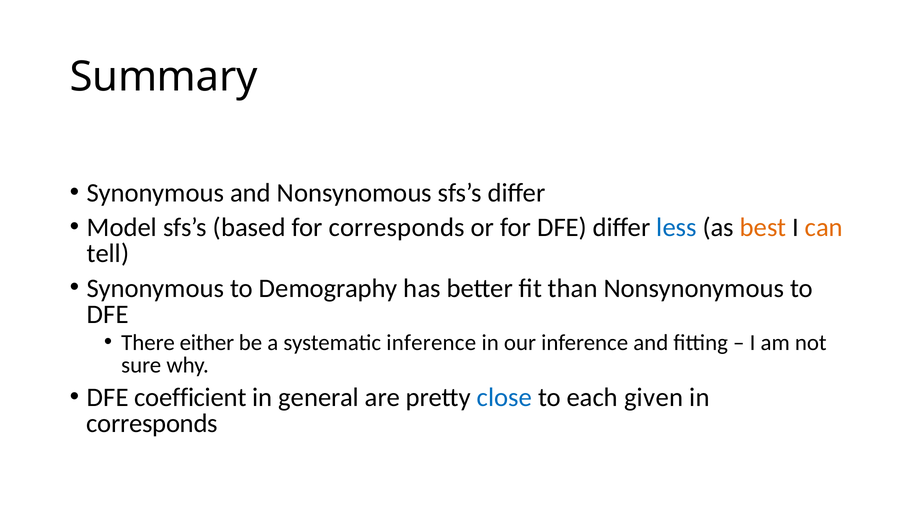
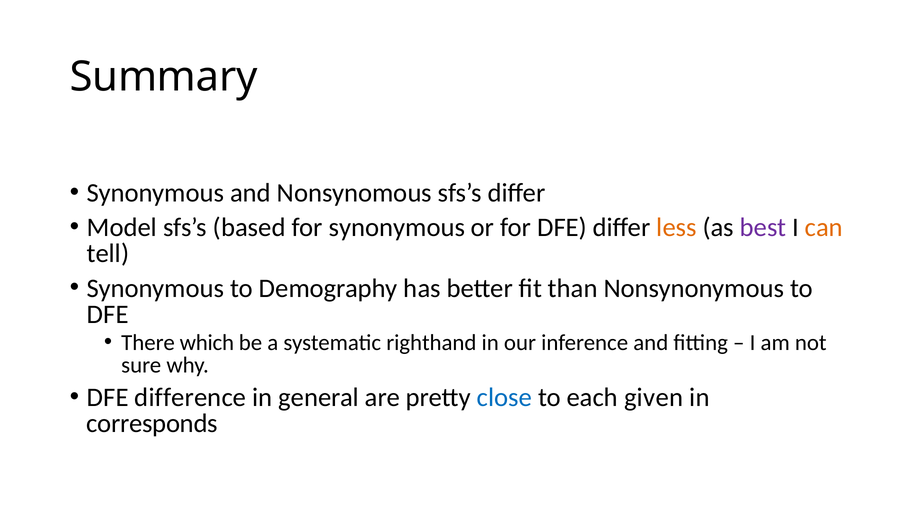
for corresponds: corresponds -> synonymous
less colour: blue -> orange
best colour: orange -> purple
either: either -> which
systematic inference: inference -> righthand
coefficient: coefficient -> difference
